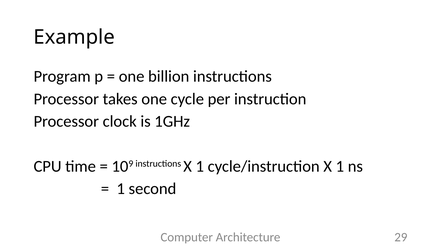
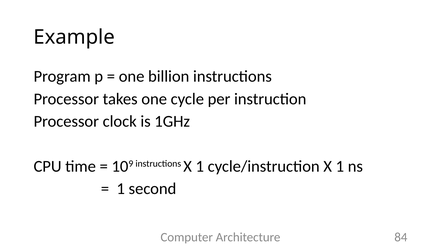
29: 29 -> 84
